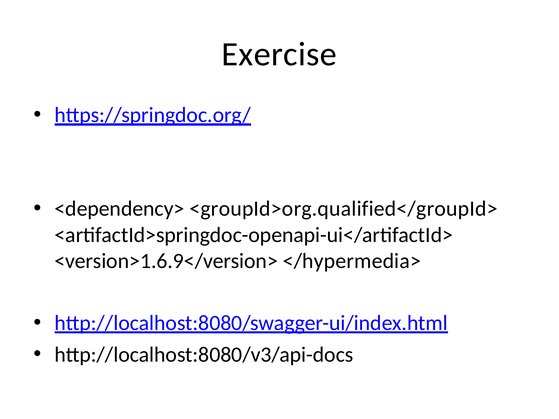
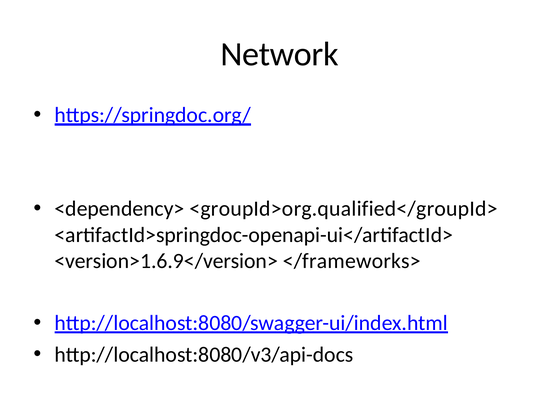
Exercise: Exercise -> Network
</hypermedia>: </hypermedia> -> </frameworks>
